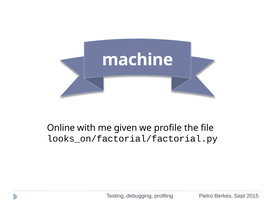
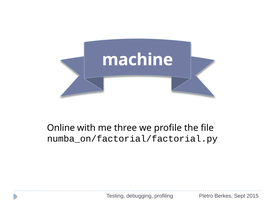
given: given -> three
looks_on/factorial/factorial.py: looks_on/factorial/factorial.py -> numba_on/factorial/factorial.py
